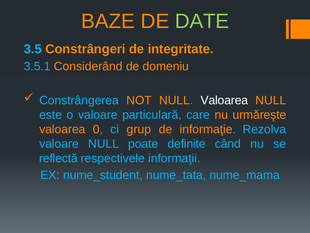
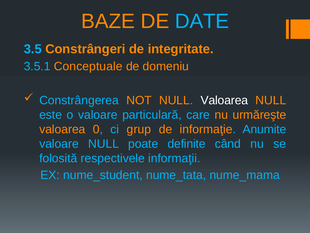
DATE colour: light green -> light blue
Considerând: Considerând -> Conceptuale
Rezolva: Rezolva -> Anumite
reflectă: reflectă -> folosită
